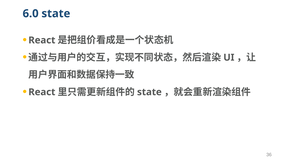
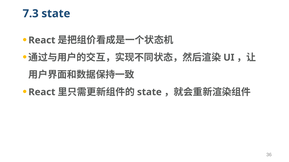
6.0: 6.0 -> 7.3
